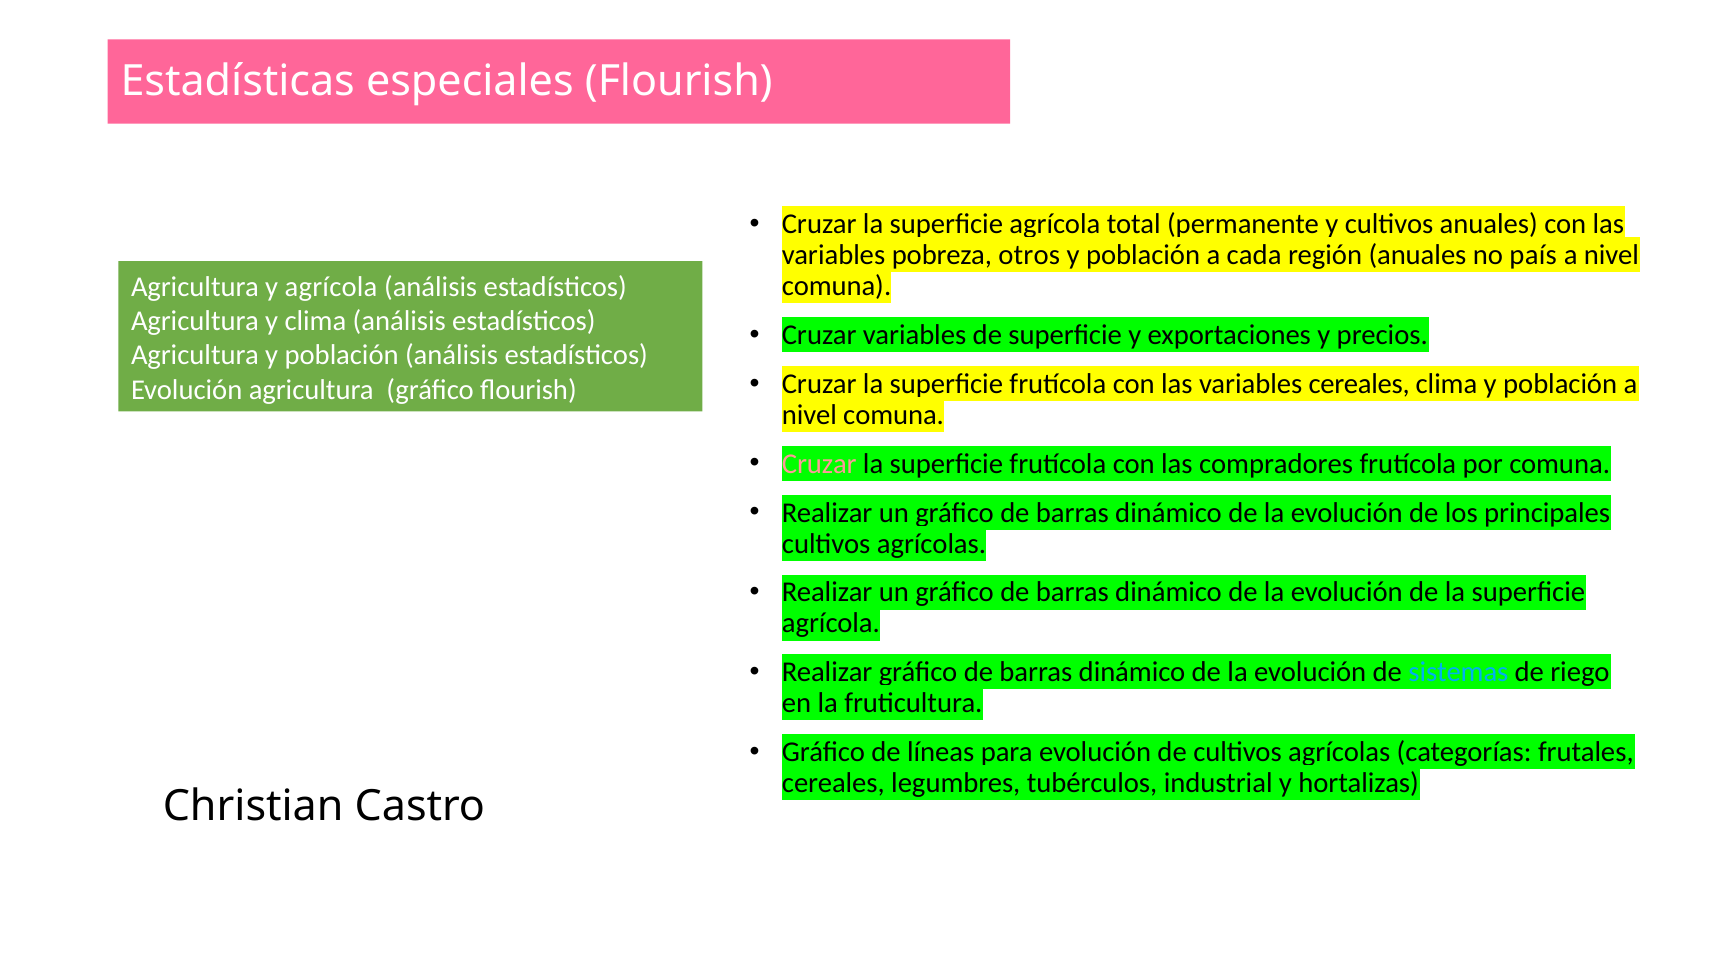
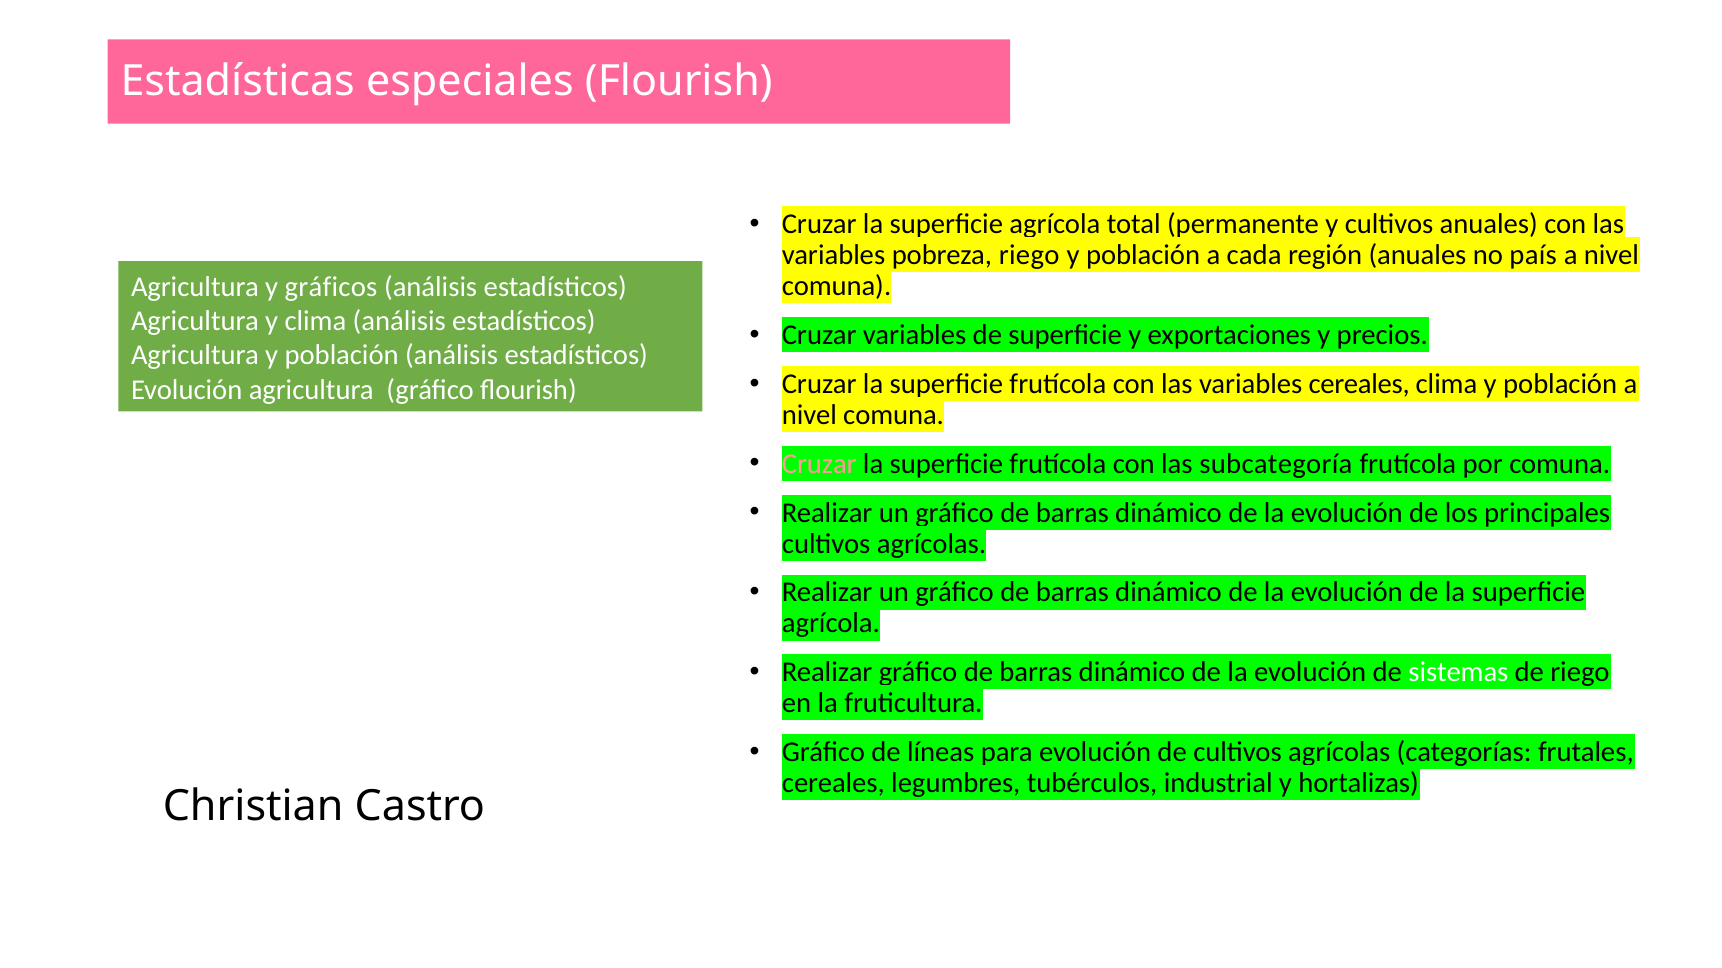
pobreza otros: otros -> riego
y agrícola: agrícola -> gráficos
compradores: compradores -> subcategoría
sistemas colour: light blue -> white
